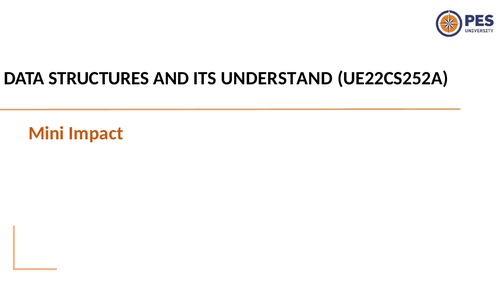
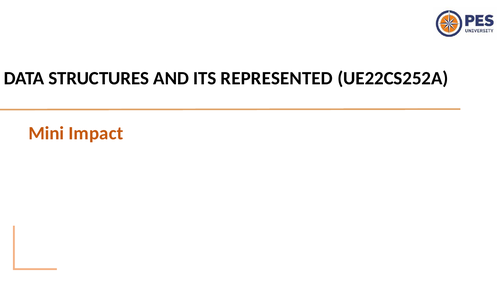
UNDERSTAND: UNDERSTAND -> REPRESENTED
